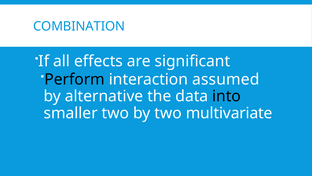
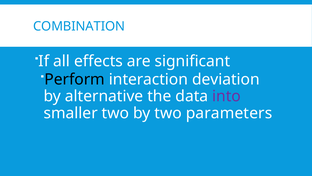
assumed: assumed -> deviation
into colour: black -> purple
multivariate: multivariate -> parameters
